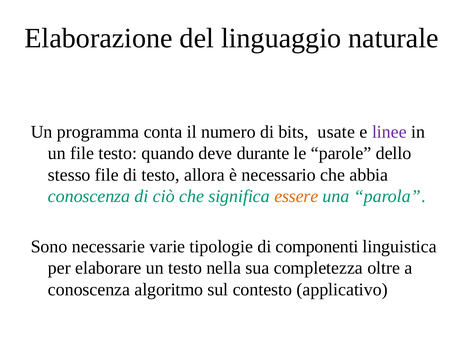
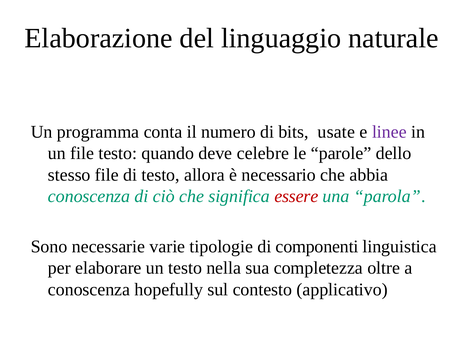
durante: durante -> celebre
essere colour: orange -> red
algoritmo: algoritmo -> hopefully
